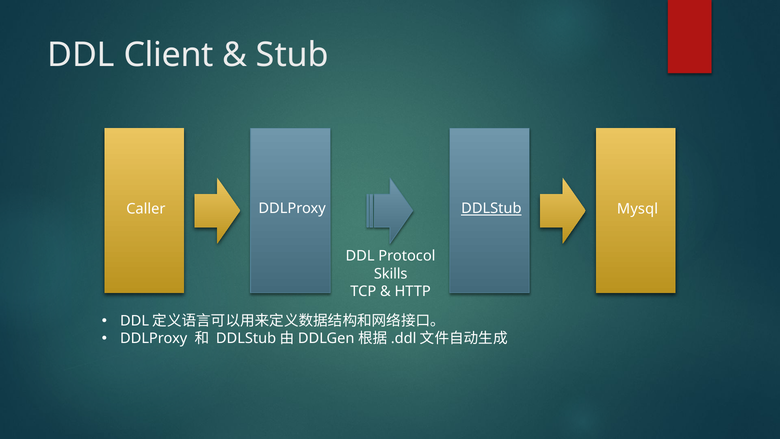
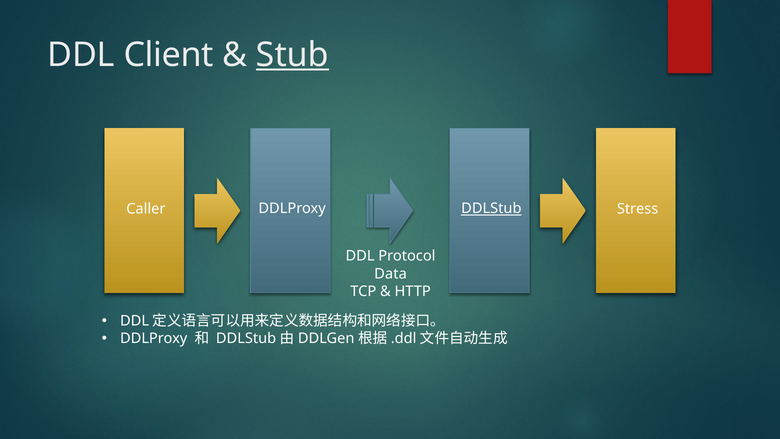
Stub underline: none -> present
Mysql: Mysql -> Stress
Skills: Skills -> Data
